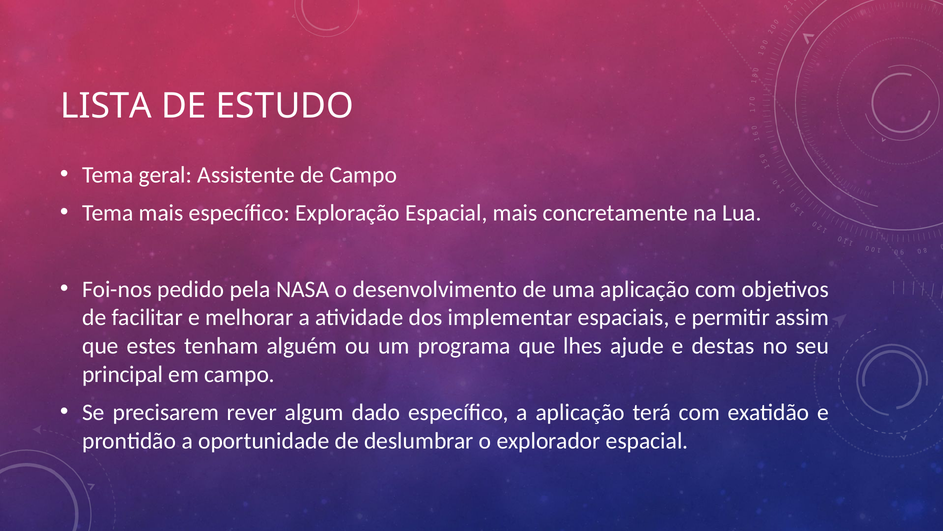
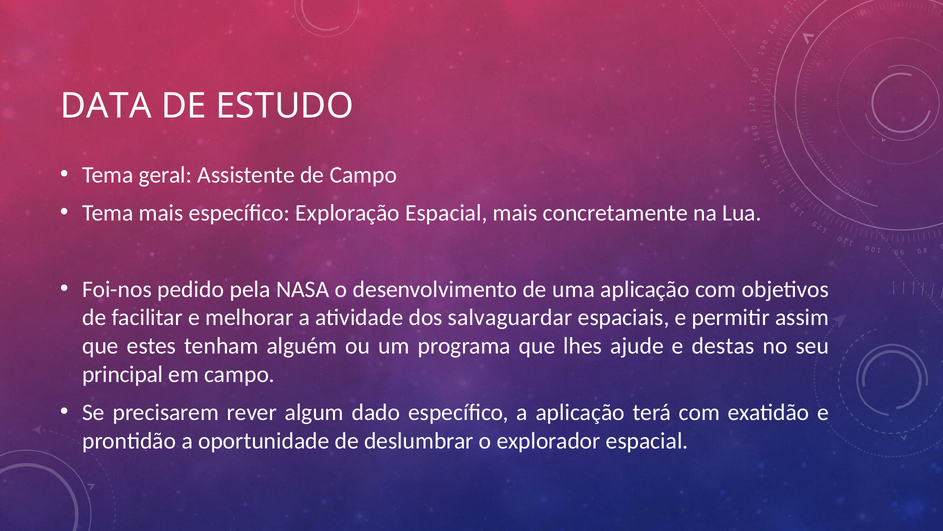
LISTA: LISTA -> DATA
implementar: implementar -> salvaguardar
